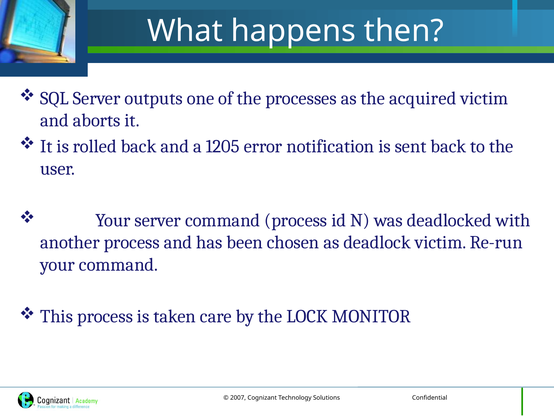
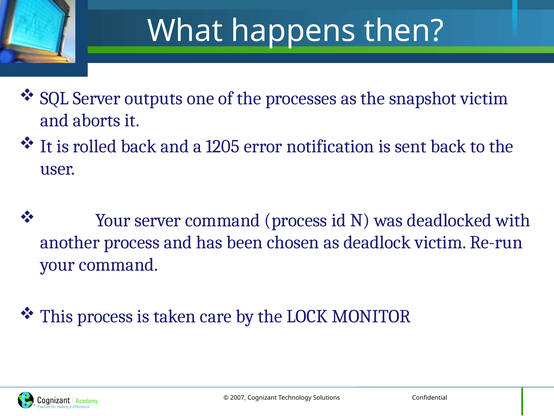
acquired: acquired -> snapshot
